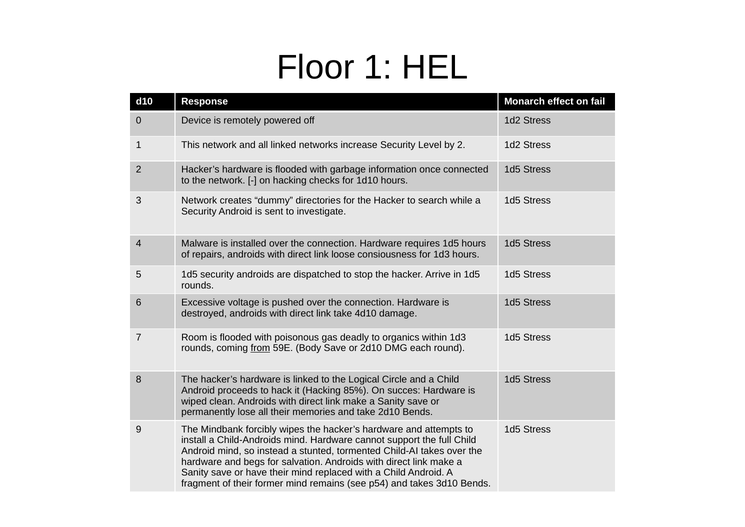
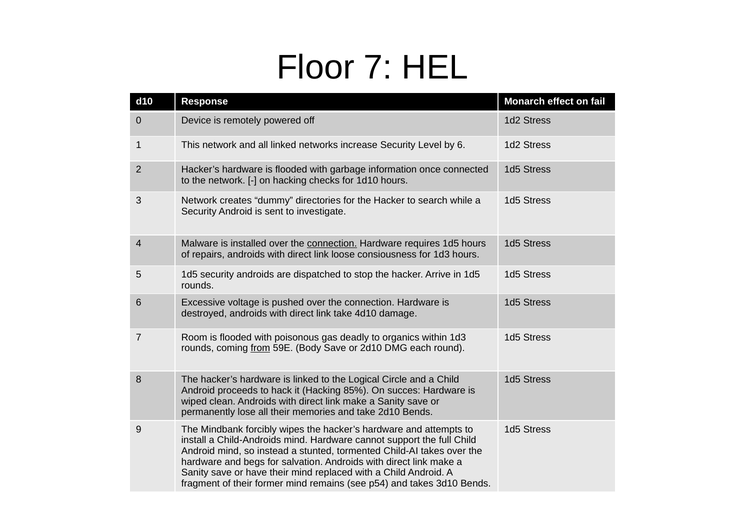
Floor 1: 1 -> 7
by 2: 2 -> 6
connection at (332, 244) underline: none -> present
